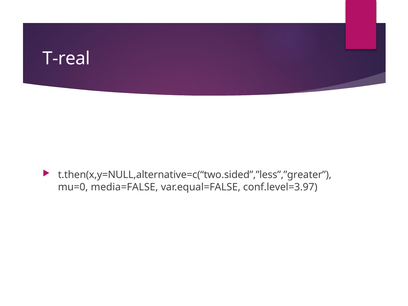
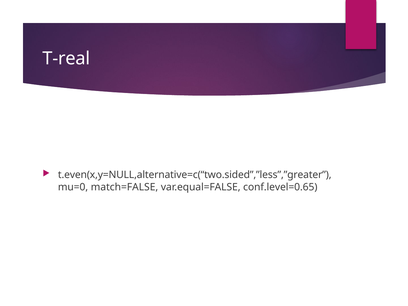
t.then(x,y=NULL,alternative=c(“two.sided”,”less”,”greater: t.then(x,y=NULL,alternative=c(“two.sided”,”less”,”greater -> t.even(x,y=NULL,alternative=c(“two.sided”,”less”,”greater
media=FALSE: media=FALSE -> match=FALSE
conf.level=3.97: conf.level=3.97 -> conf.level=0.65
